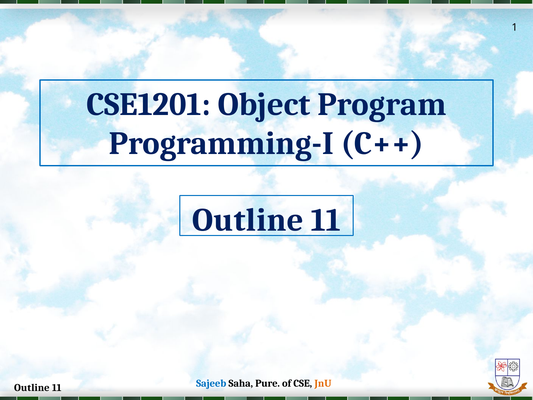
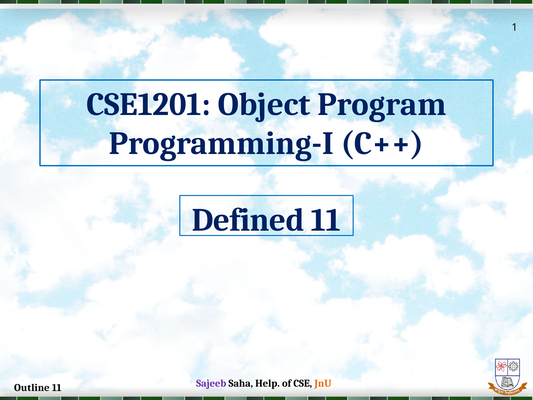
Outline at (248, 220): Outline -> Defined
Sajeeb colour: blue -> purple
Pure: Pure -> Help
